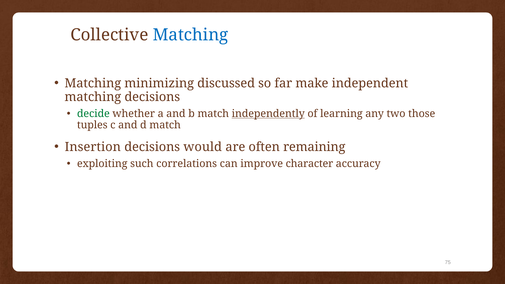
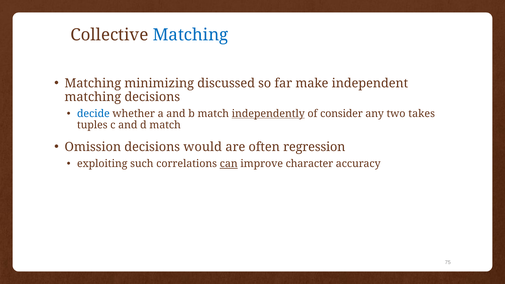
decide colour: green -> blue
learning: learning -> consider
those: those -> takes
Insertion: Insertion -> Omission
remaining: remaining -> regression
can underline: none -> present
